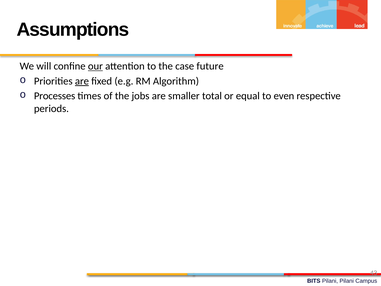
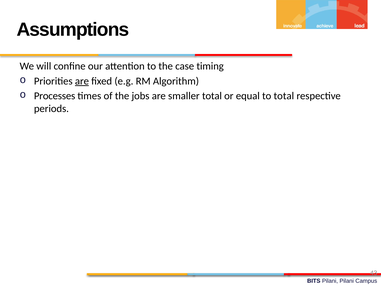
our underline: present -> none
future: future -> timing
to even: even -> total
